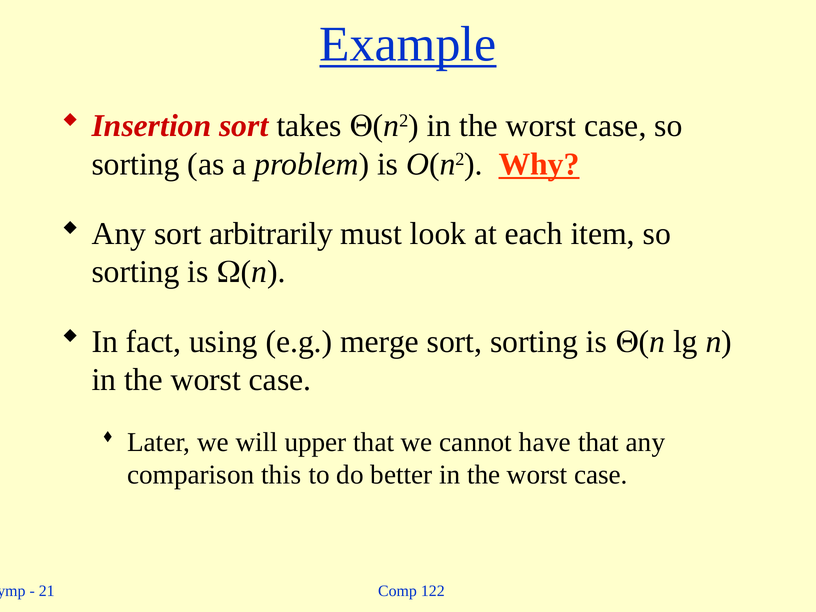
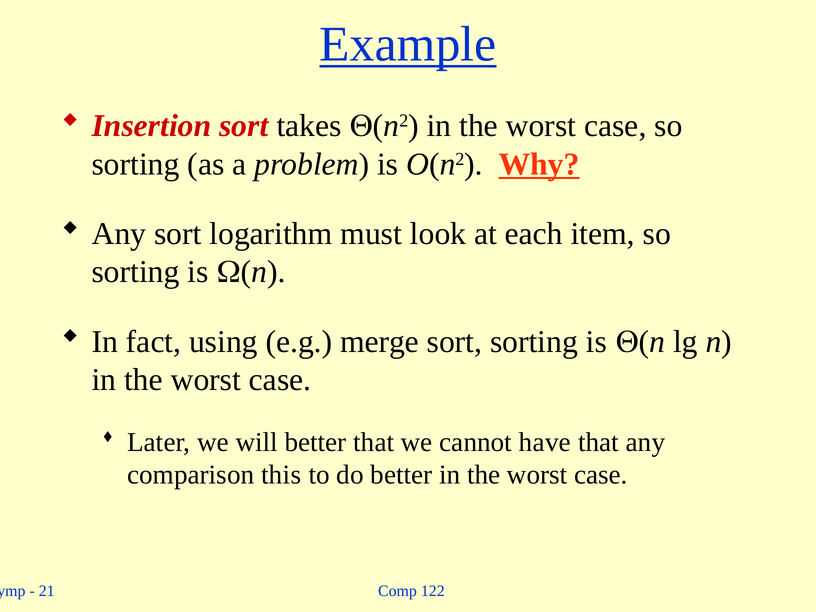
arbitrarily: arbitrarily -> logarithm
will upper: upper -> better
